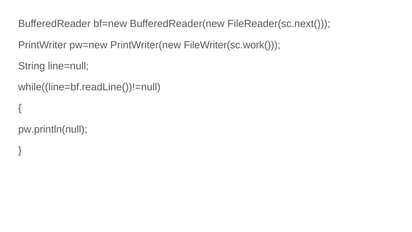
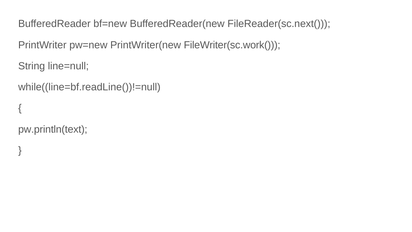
pw.println(null: pw.println(null -> pw.println(text
